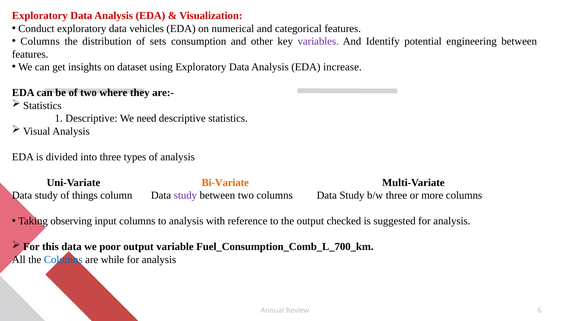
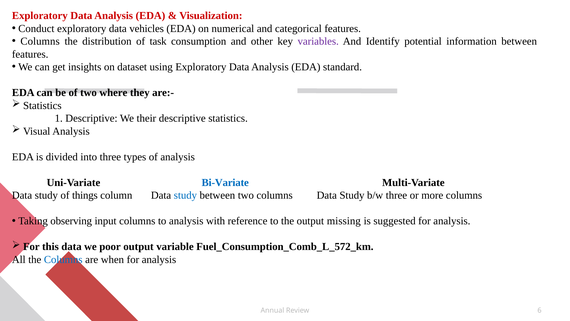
sets: sets -> task
engineering: engineering -> information
increase: increase -> standard
need: need -> their
Bi-Variate colour: orange -> blue
study at (185, 195) colour: purple -> blue
checked: checked -> missing
Fuel_Consumption_Comb_L_700_km: Fuel_Consumption_Comb_L_700_km -> Fuel_Consumption_Comb_L_572_km
while: while -> when
